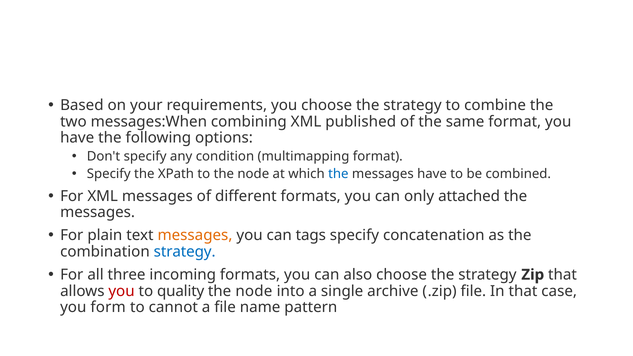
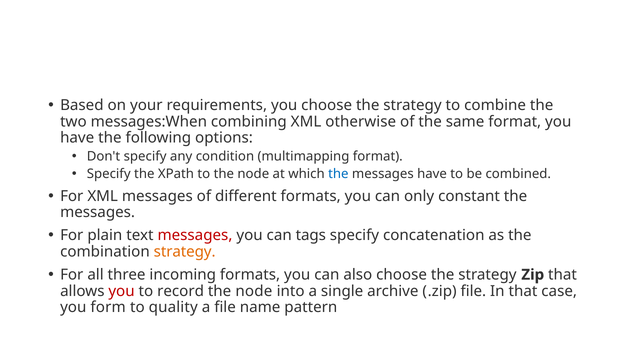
published: published -> otherwise
attached: attached -> constant
messages at (195, 235) colour: orange -> red
strategy at (185, 252) colour: blue -> orange
quality: quality -> record
cannot: cannot -> quality
